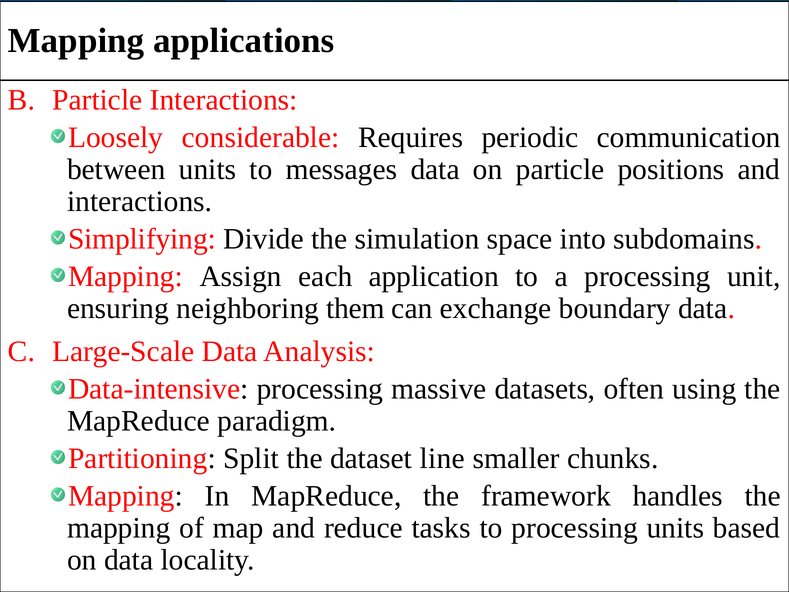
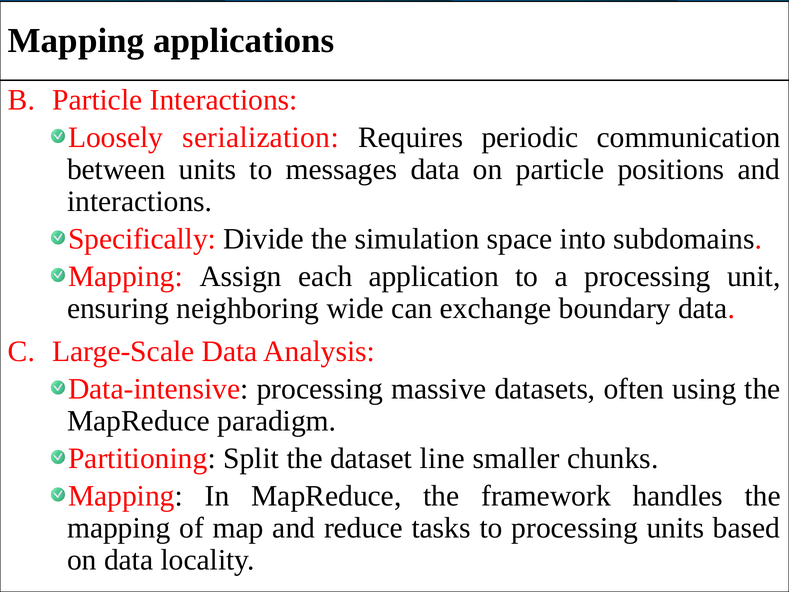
considerable: considerable -> serialization
Simplifying: Simplifying -> Specifically
them: them -> wide
